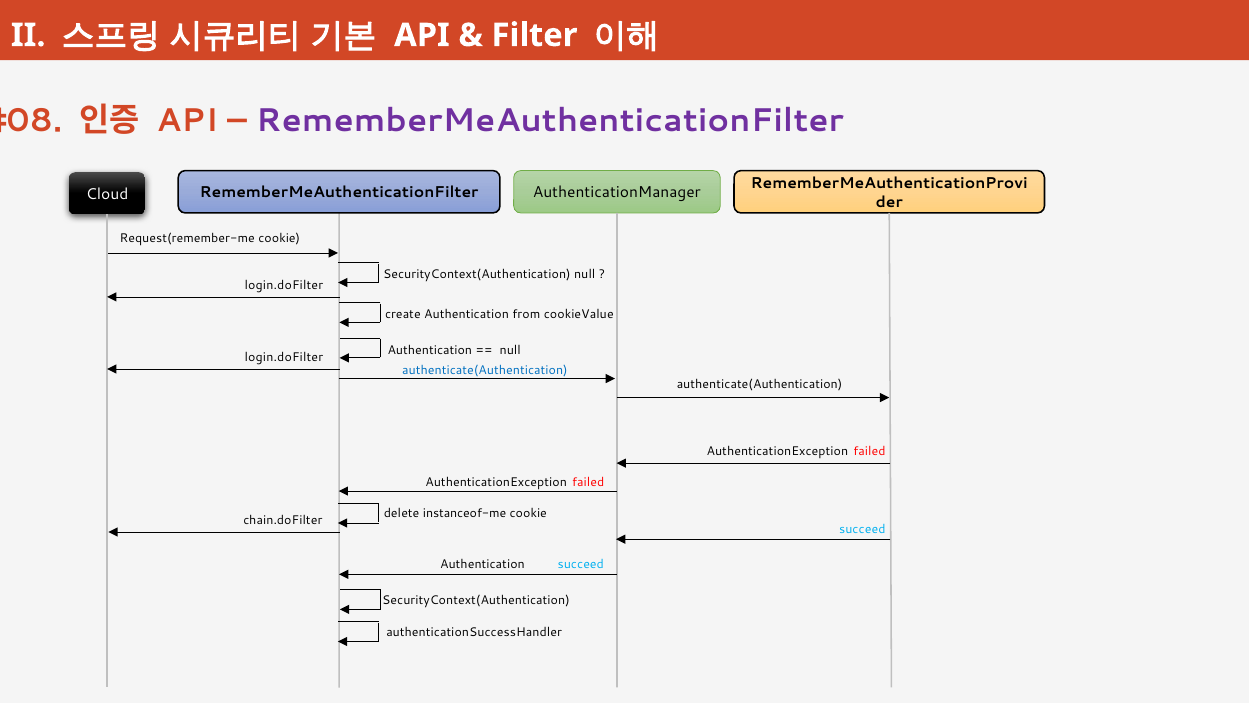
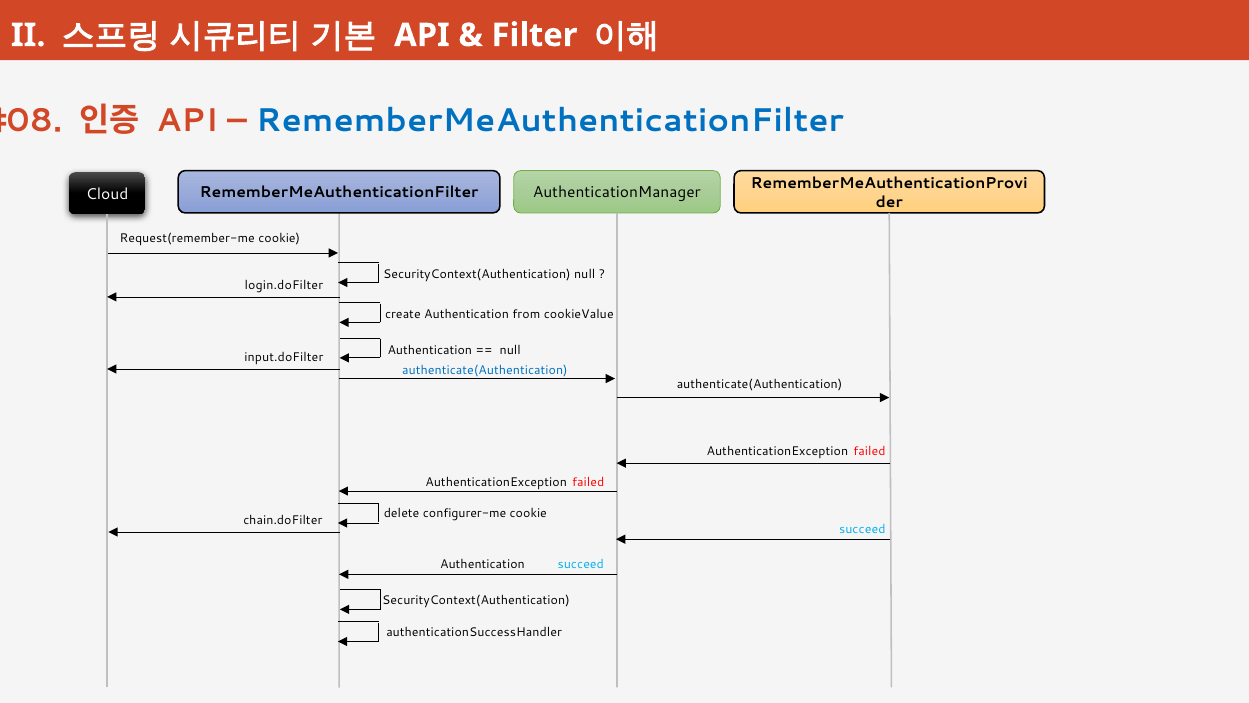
RememberMeAuthenticationFilter at (550, 121) colour: purple -> blue
login.doFilter at (284, 358): login.doFilter -> input.doFilter
instanceof-me: instanceof-me -> configurer-me
